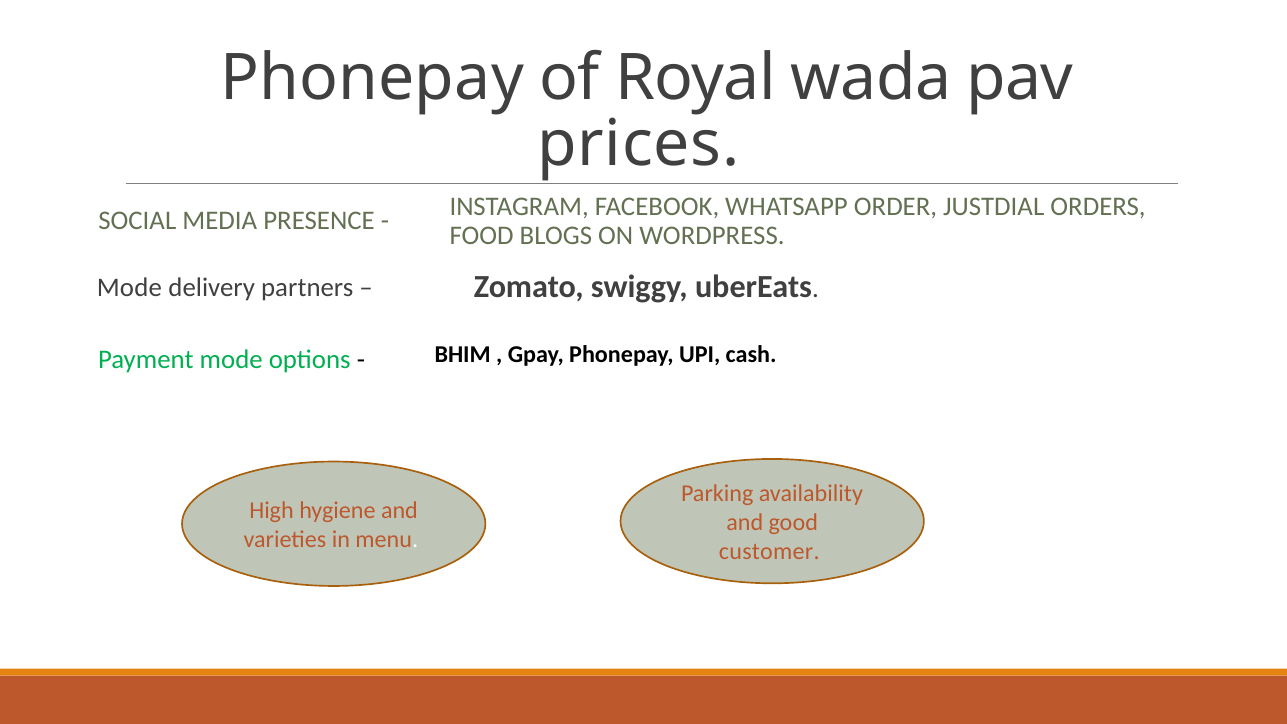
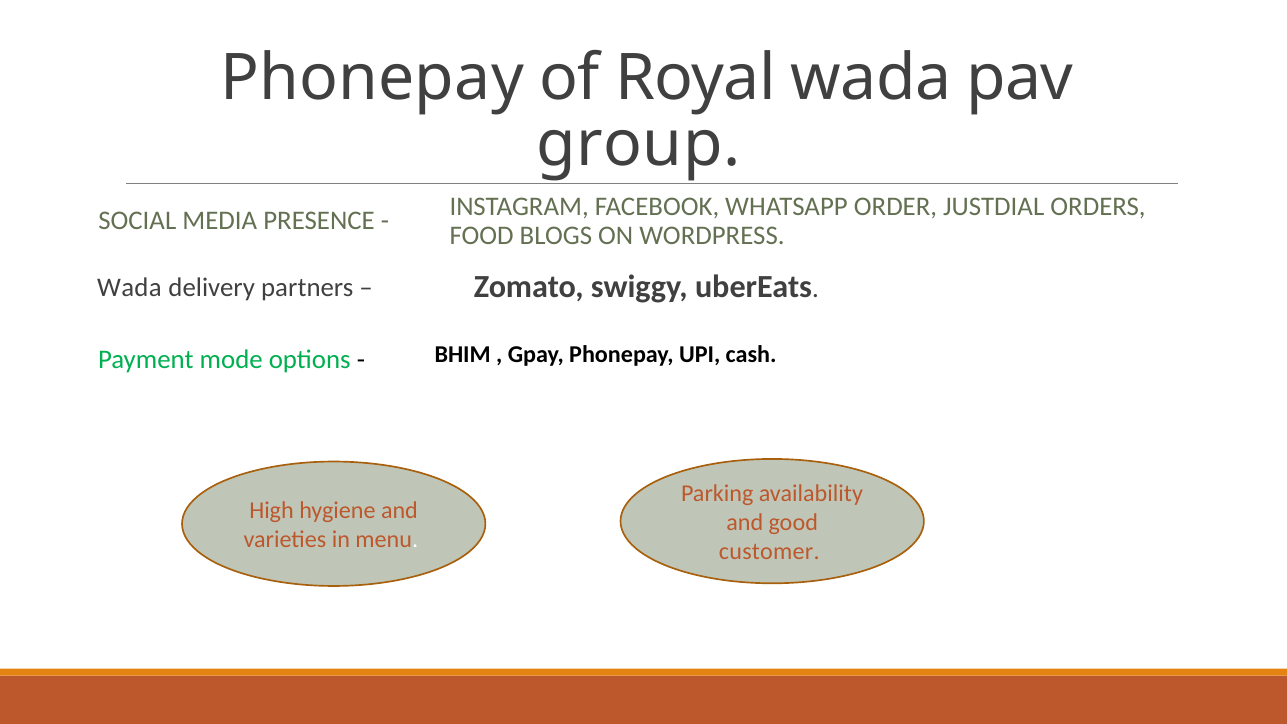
prices: prices -> group
Mode at (129, 288): Mode -> Wada
